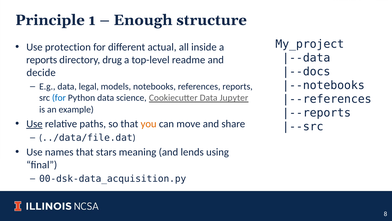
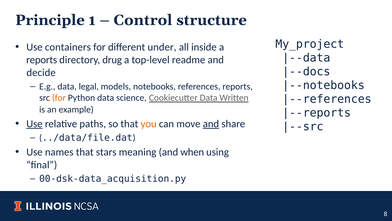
Enough: Enough -> Control
protection: protection -> containers
actual: actual -> under
for at (59, 98) colour: blue -> orange
Jupyter: Jupyter -> Written
and at (211, 124) underline: none -> present
lends: lends -> when
